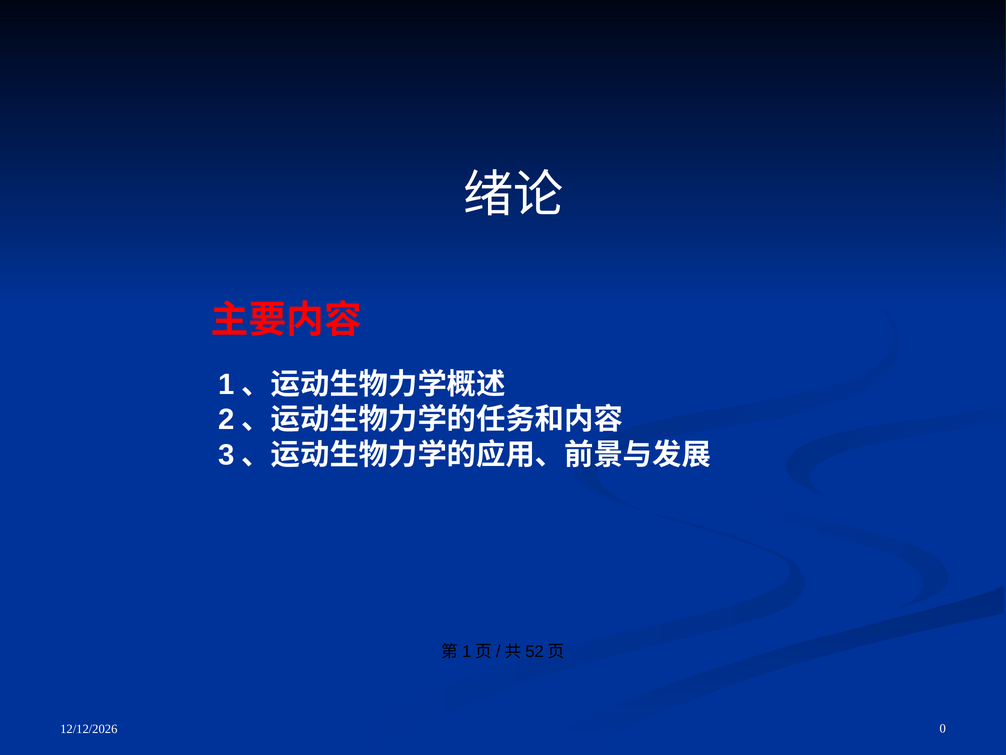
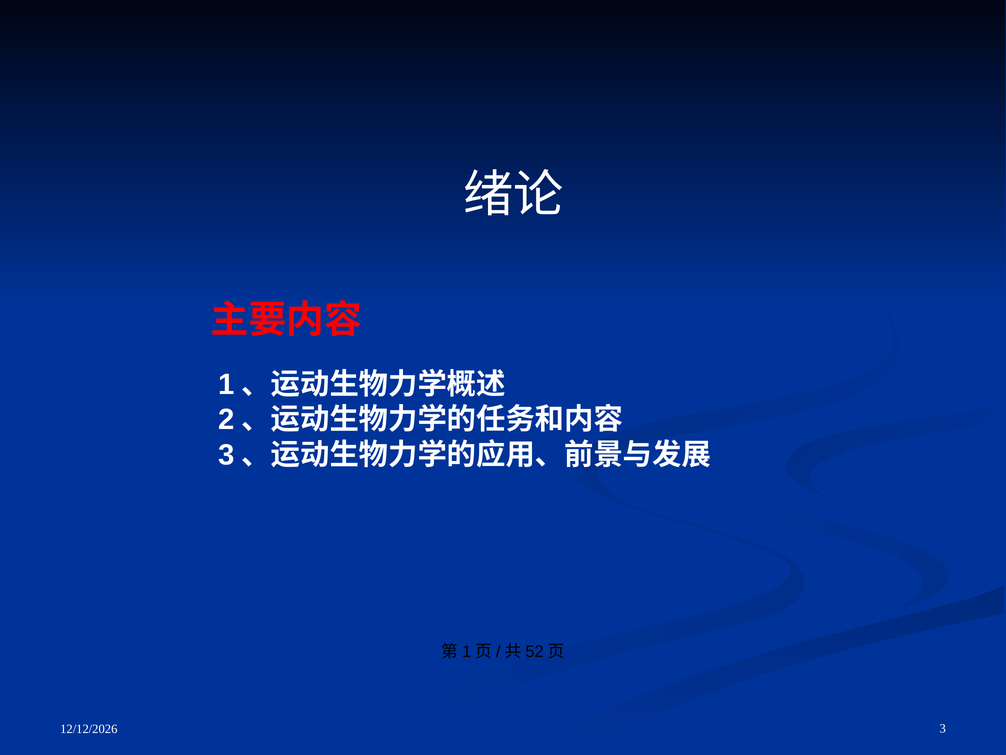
0: 0 -> 3
